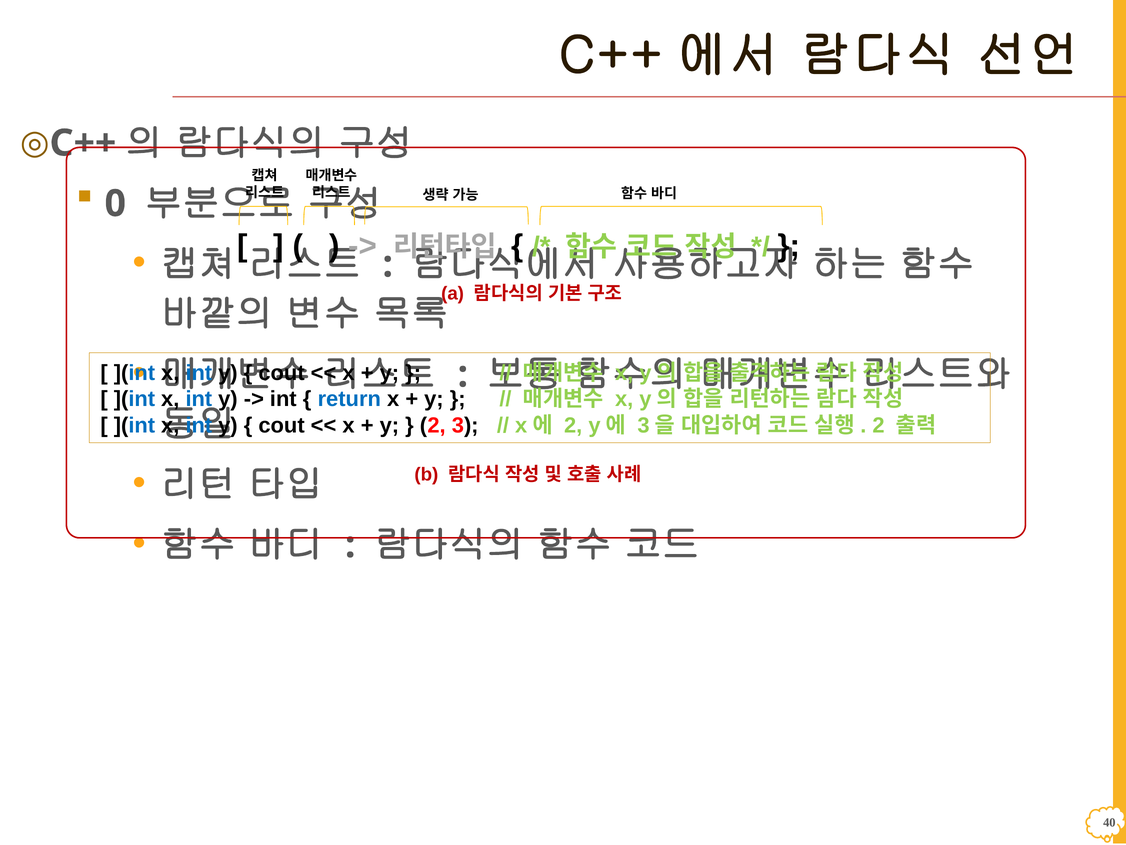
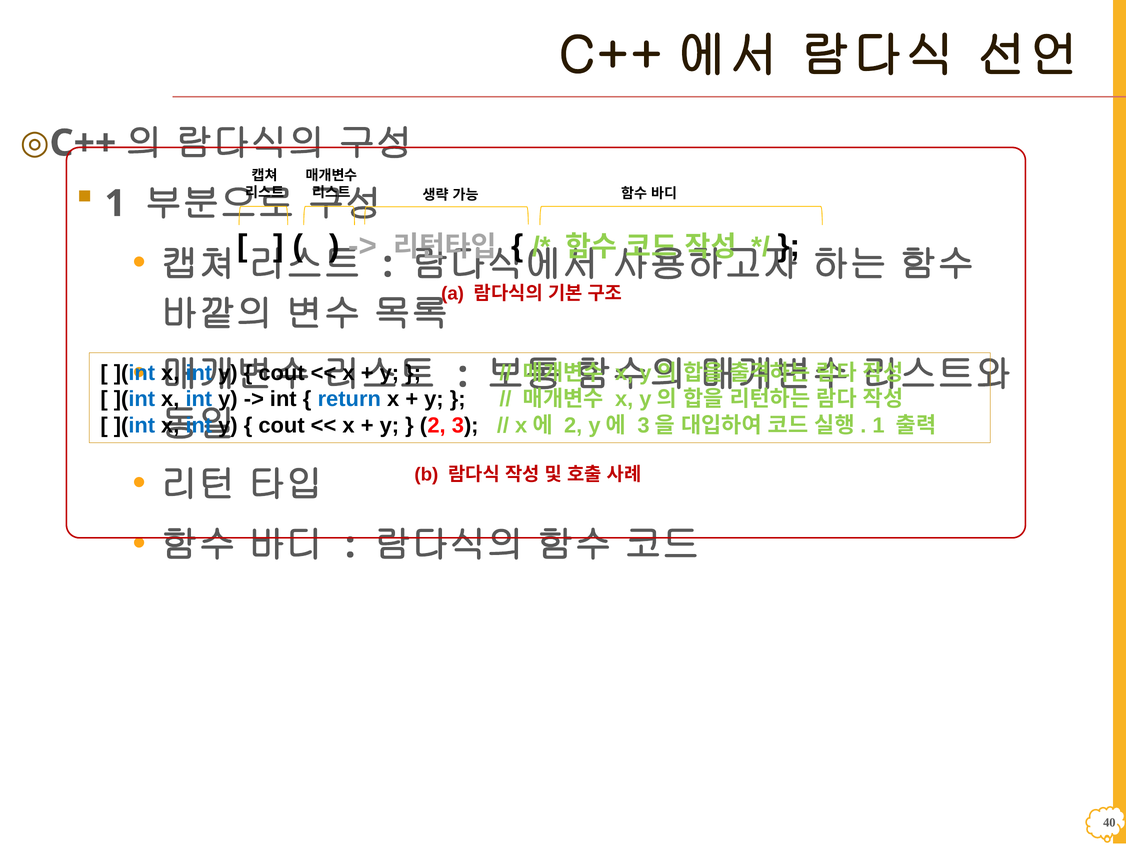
0 at (115, 204): 0 -> 1
2 at (879, 425): 2 -> 1
